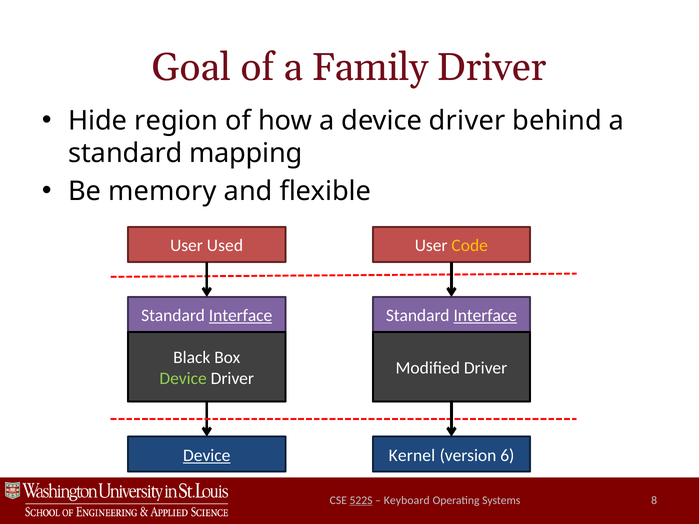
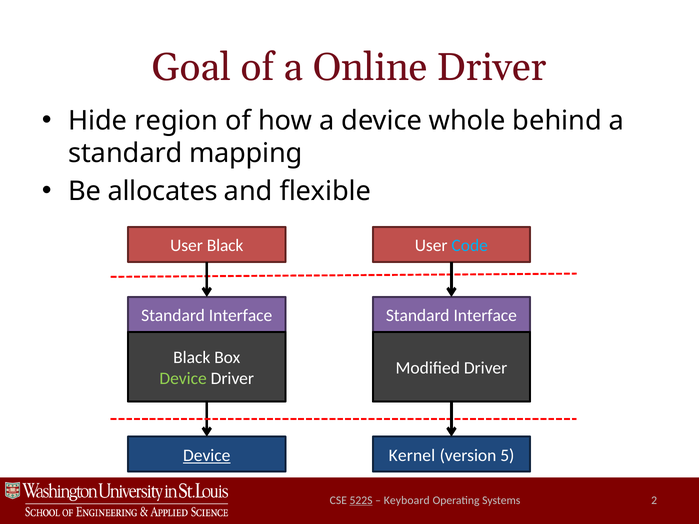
Family: Family -> Online
a device driver: driver -> whole
memory: memory -> allocates
User Used: Used -> Black
Code colour: yellow -> light blue
Interface at (241, 316) underline: present -> none
Interface at (485, 316) underline: present -> none
6: 6 -> 5
8: 8 -> 2
